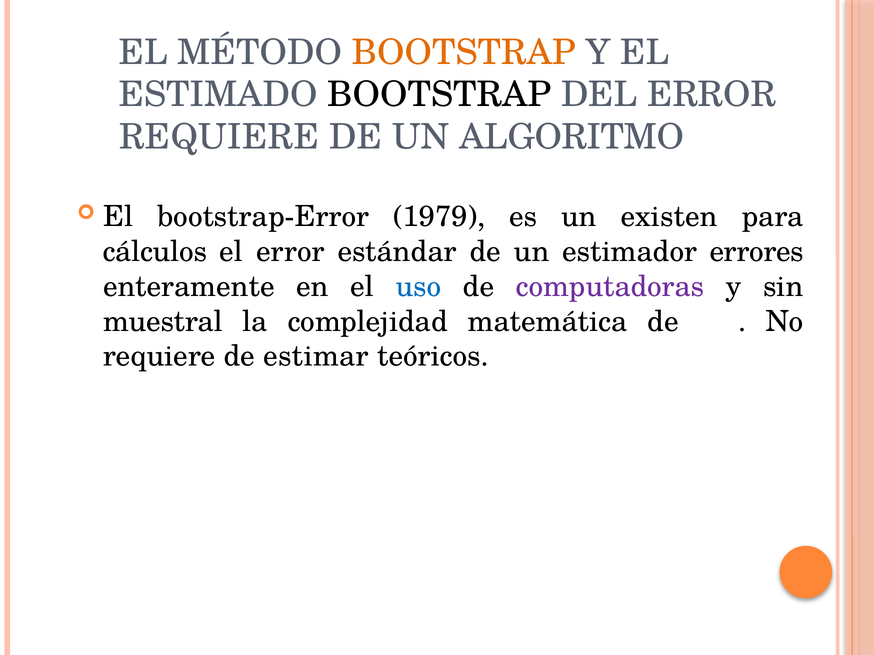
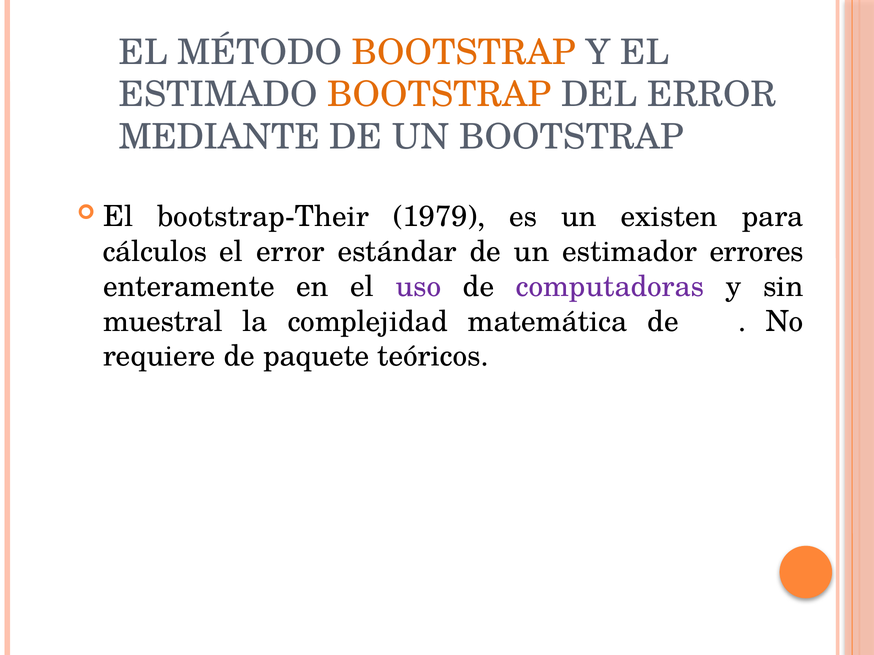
BOOTSTRAP at (439, 95) colour: black -> orange
REQUIERE at (219, 137): REQUIERE -> MEDIANTE
UN ALGORITMO: ALGORITMO -> BOOTSTRAP
bootstrap-Error: bootstrap-Error -> bootstrap-Their
uso colour: blue -> purple
estimar: estimar -> paquete
